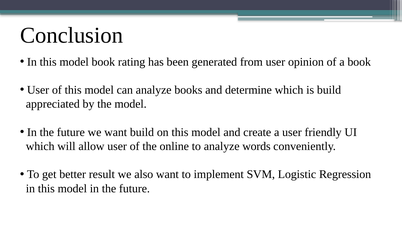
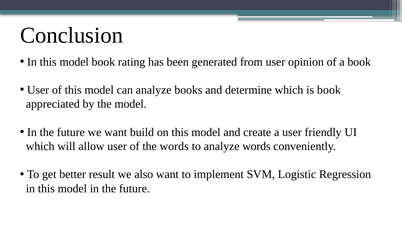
is build: build -> book
the online: online -> words
